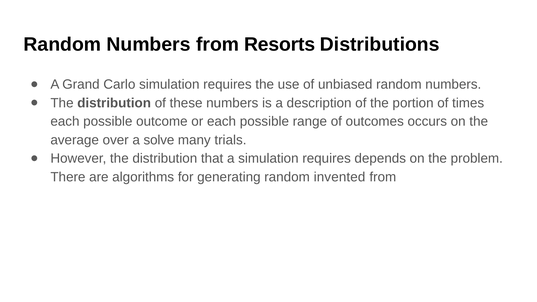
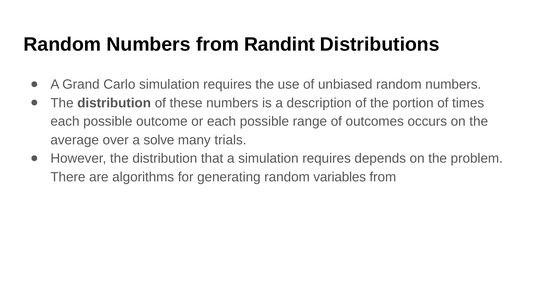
Resorts: Resorts -> Randint
invented: invented -> variables
